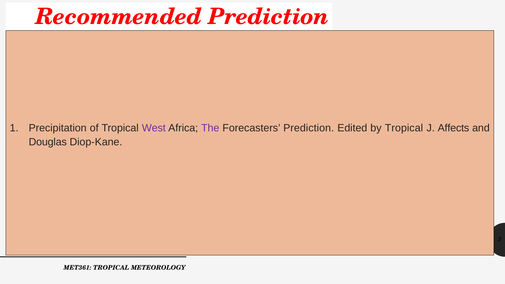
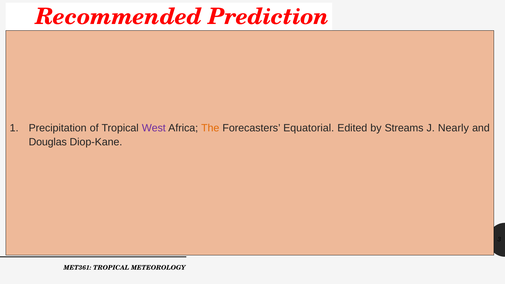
The colour: purple -> orange
Forecasters Prediction: Prediction -> Equatorial
by Tropical: Tropical -> Streams
Affects: Affects -> Nearly
